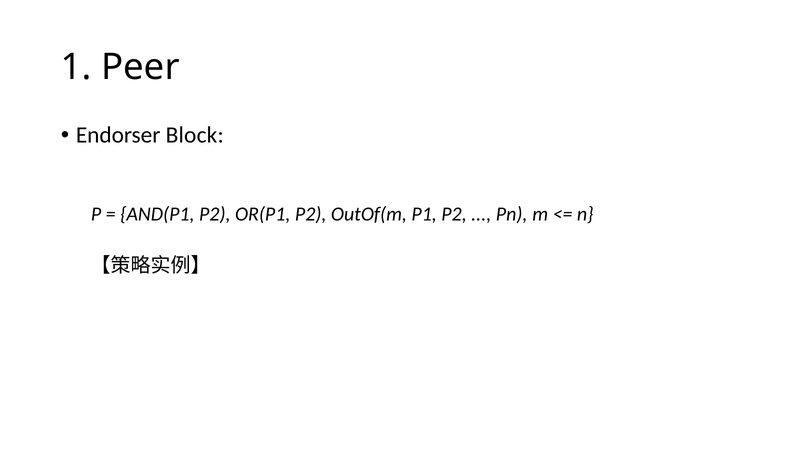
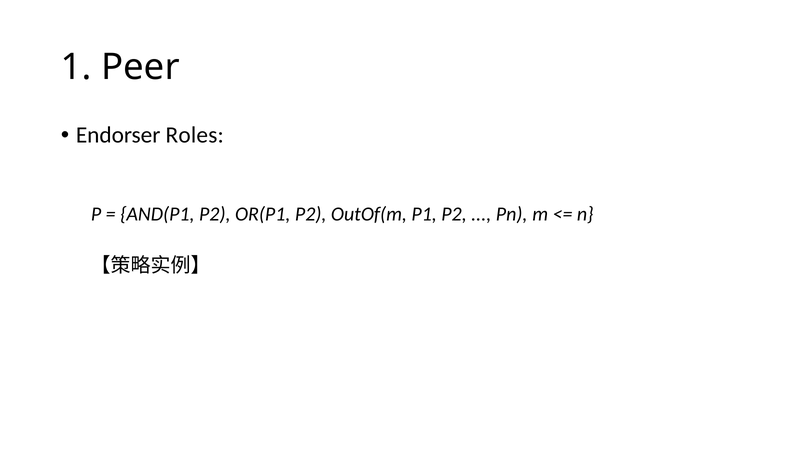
Block: Block -> Roles
